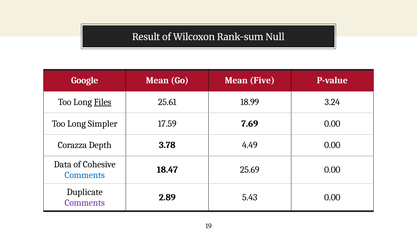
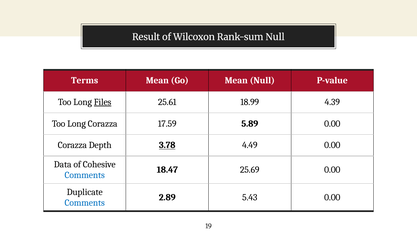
Google: Google -> Terms
Mean Five: Five -> Null
3.24: 3.24 -> 4.39
Long Simpler: Simpler -> Corazza
7.69: 7.69 -> 5.89
3.78 underline: none -> present
Comments at (85, 202) colour: purple -> blue
